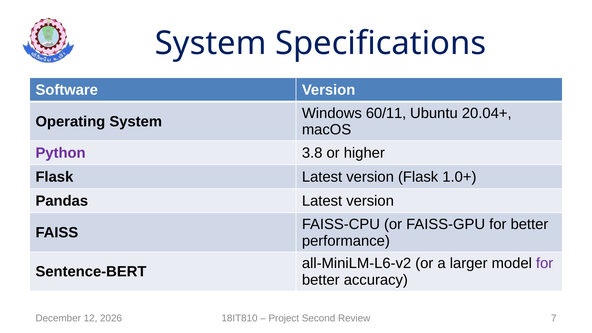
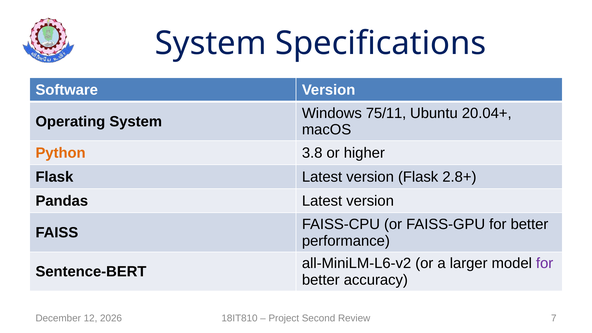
60/11: 60/11 -> 75/11
Python colour: purple -> orange
1.0+: 1.0+ -> 2.8+
